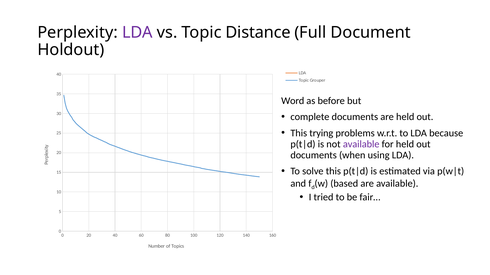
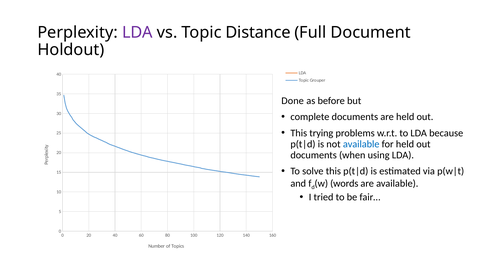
Word: Word -> Done
available at (361, 144) colour: purple -> blue
based: based -> words
